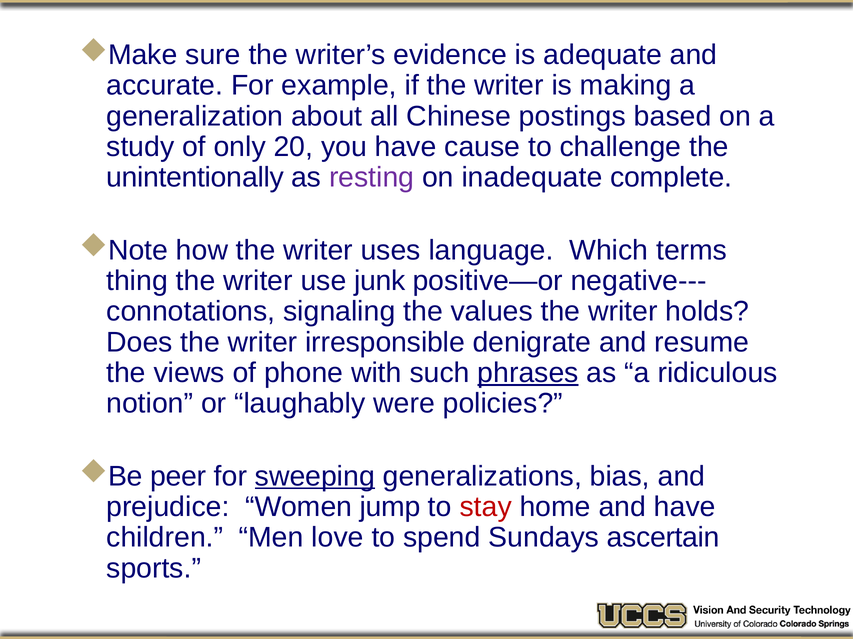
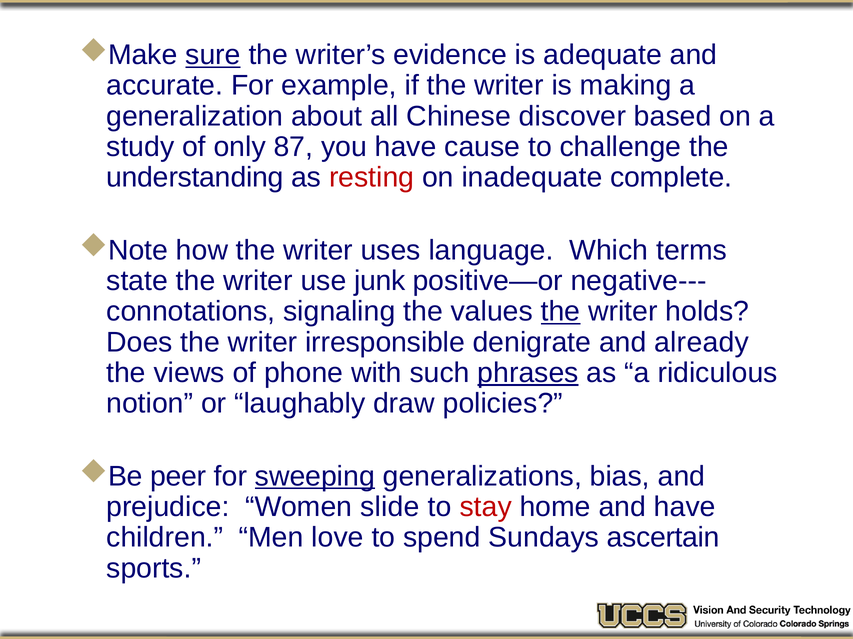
sure underline: none -> present
postings: postings -> discover
20: 20 -> 87
unintentionally: unintentionally -> understanding
resting colour: purple -> red
thing: thing -> state
the at (561, 312) underline: none -> present
resume: resume -> already
were: were -> draw
jump: jump -> slide
